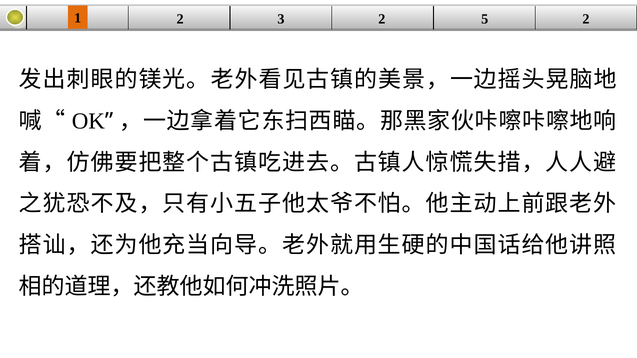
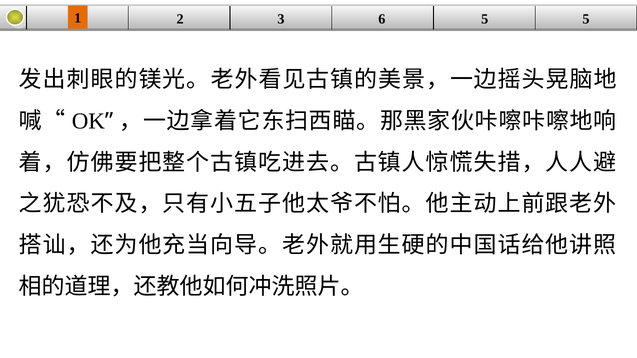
3 2: 2 -> 6
5 2: 2 -> 5
